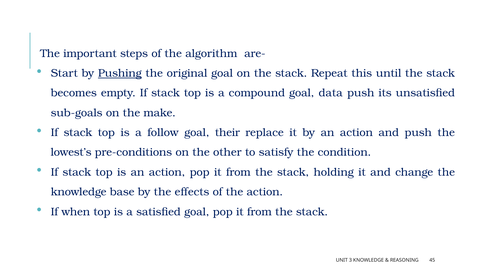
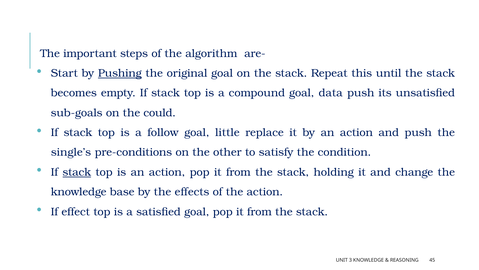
make: make -> could
their: their -> little
lowest’s: lowest’s -> single’s
stack at (77, 172) underline: none -> present
when: when -> effect
